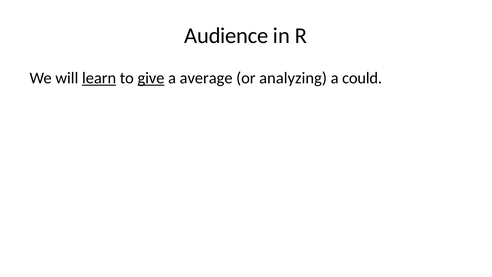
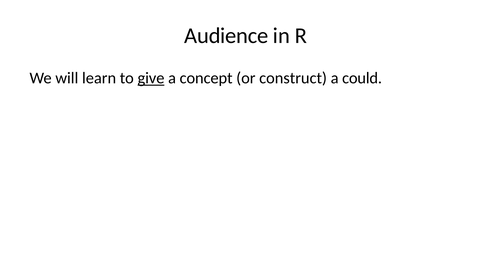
learn underline: present -> none
average: average -> concept
analyzing: analyzing -> construct
